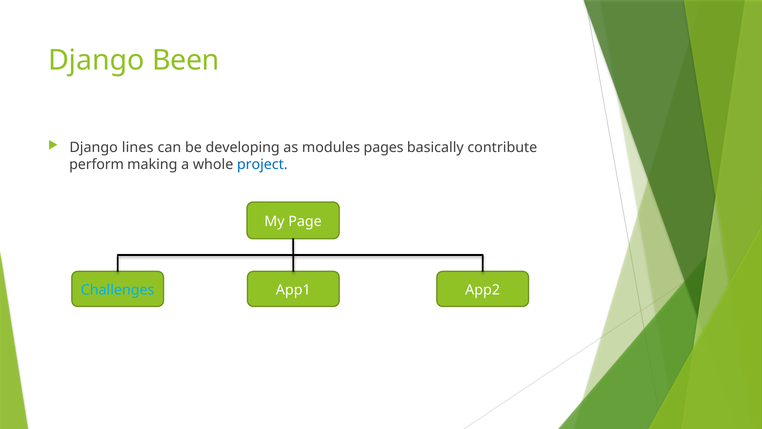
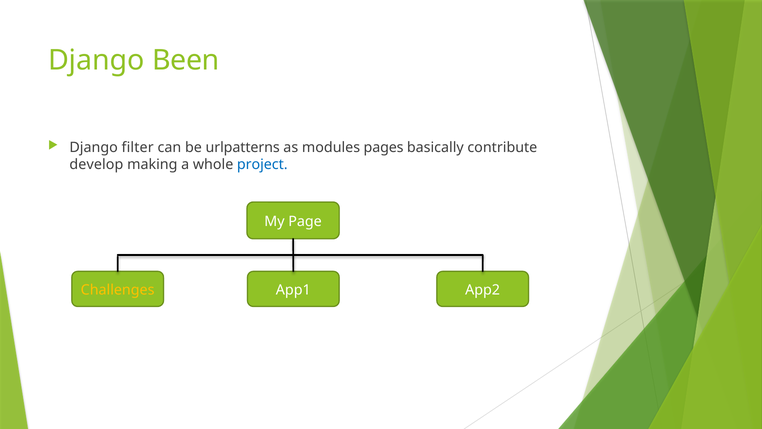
lines: lines -> filter
developing: developing -> urlpatterns
perform: perform -> develop
Challenges colour: light blue -> yellow
